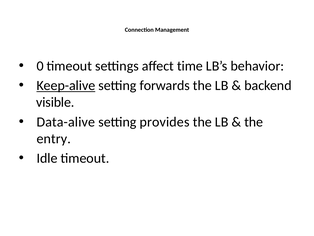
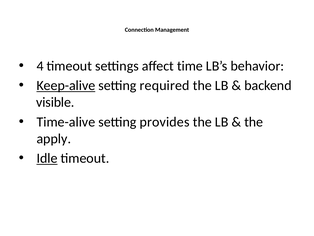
0: 0 -> 4
forwards: forwards -> required
Data-alive: Data-alive -> Time-alive
entry: entry -> apply
Idle underline: none -> present
